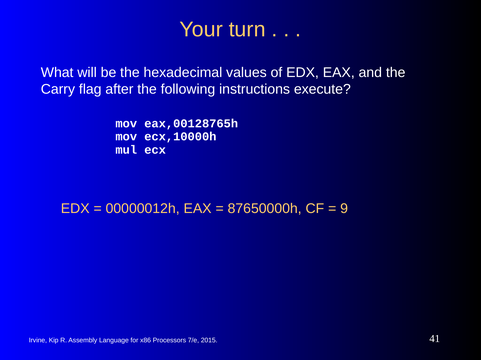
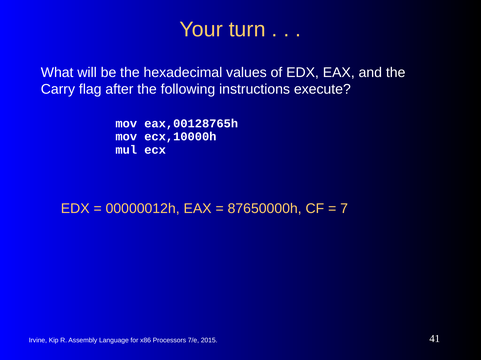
9: 9 -> 7
